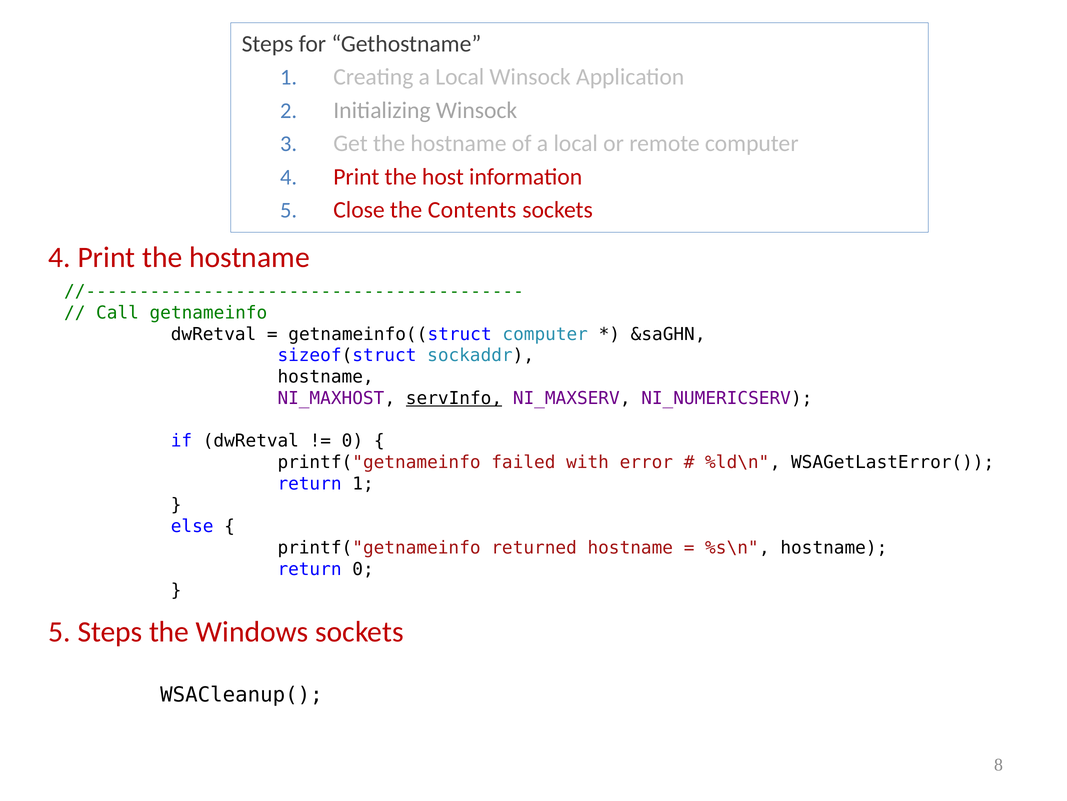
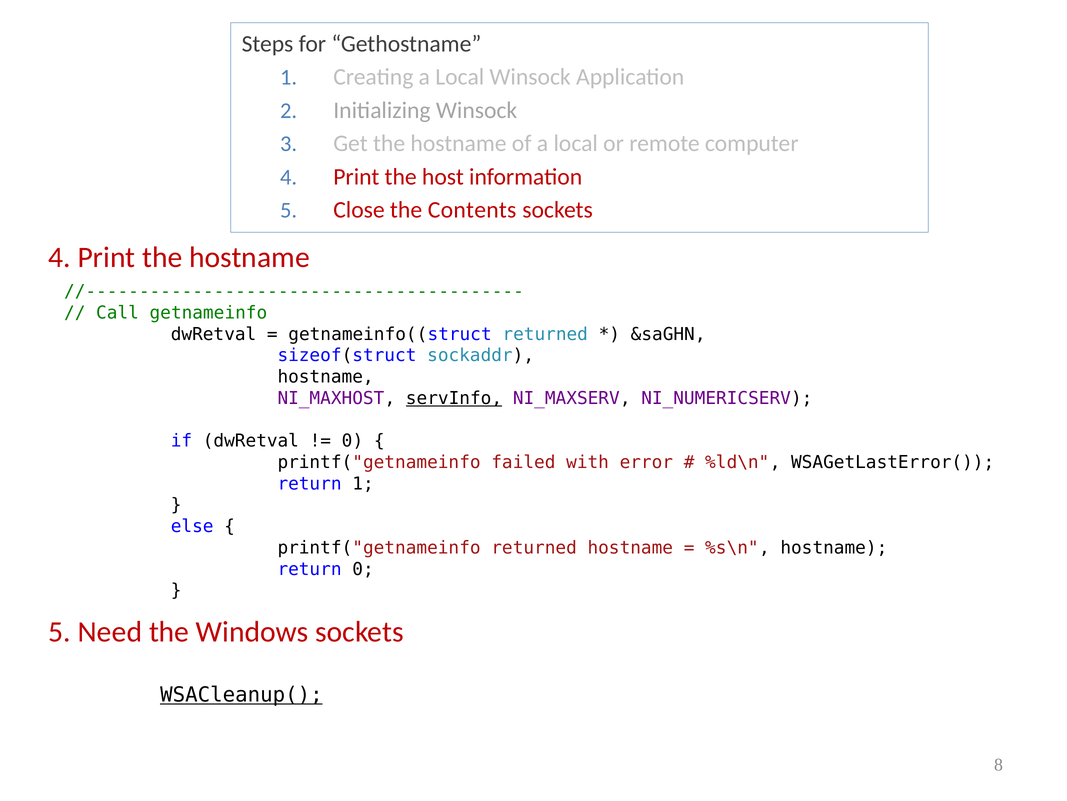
getnameinfo((struct computer: computer -> returned
5 Steps: Steps -> Need
WSACleanup( underline: none -> present
